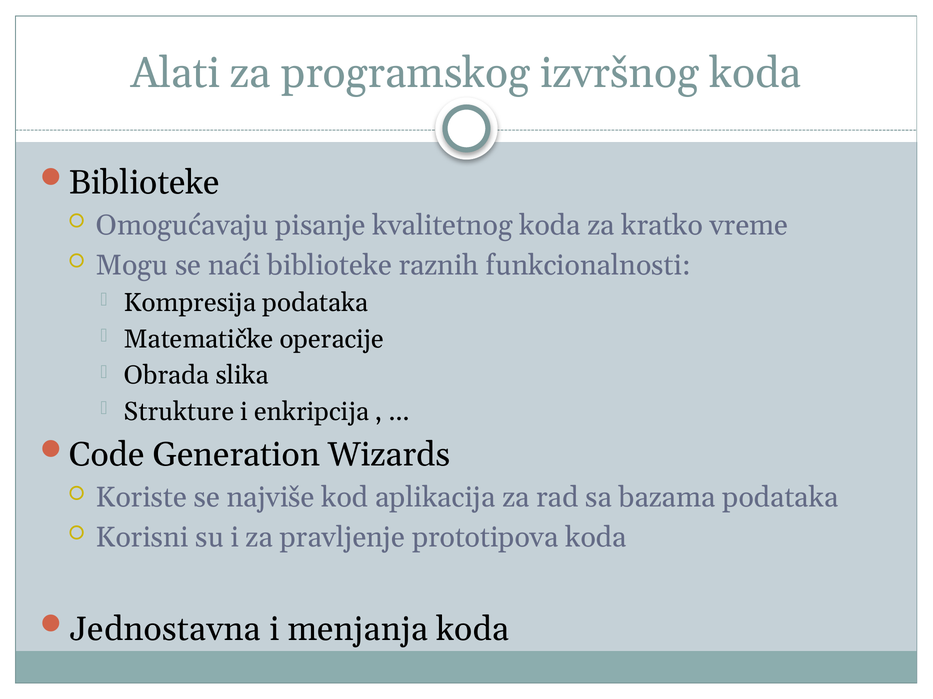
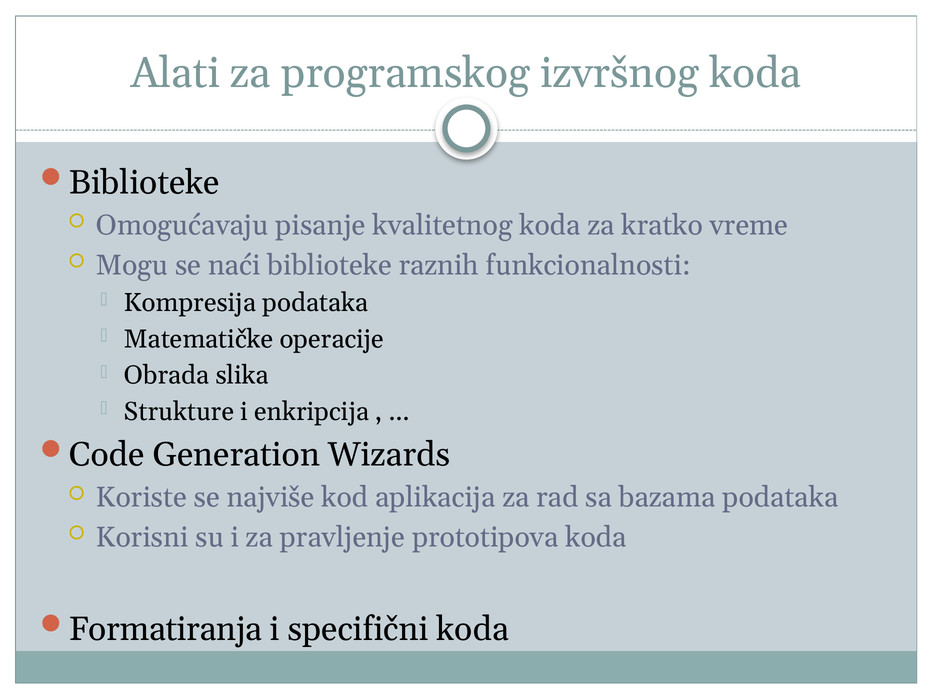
Jednostavna: Jednostavna -> Formatiranja
menjanja: menjanja -> specifični
